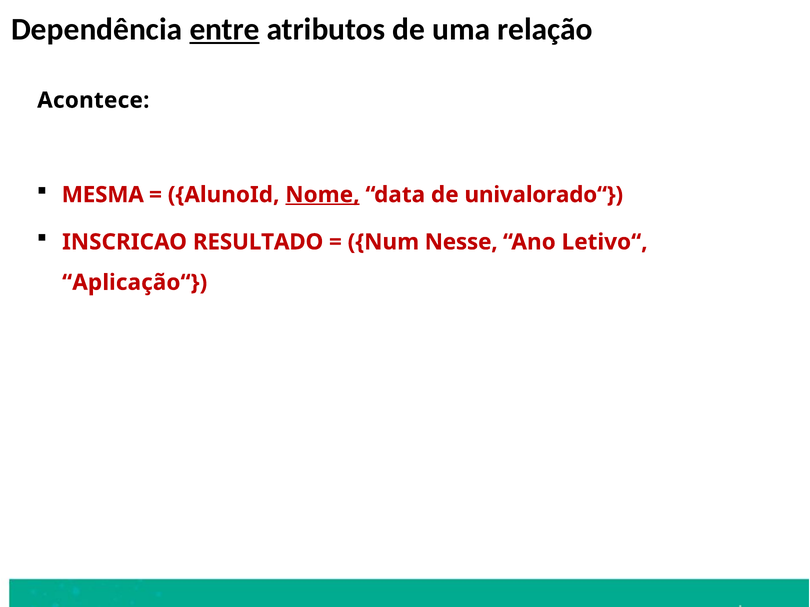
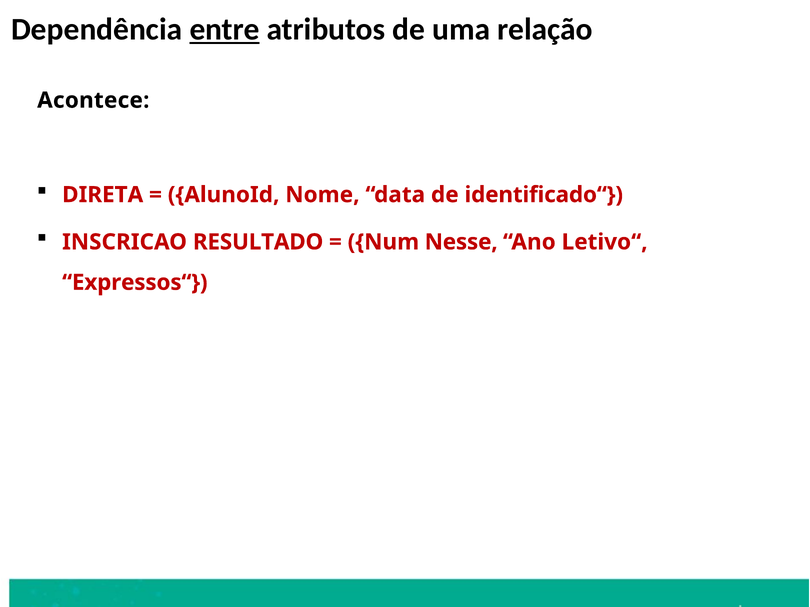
MESMA: MESMA -> DIRETA
Nome underline: present -> none
univalorado“: univalorado“ -> identificado“
Aplicação“: Aplicação“ -> Expressos“
